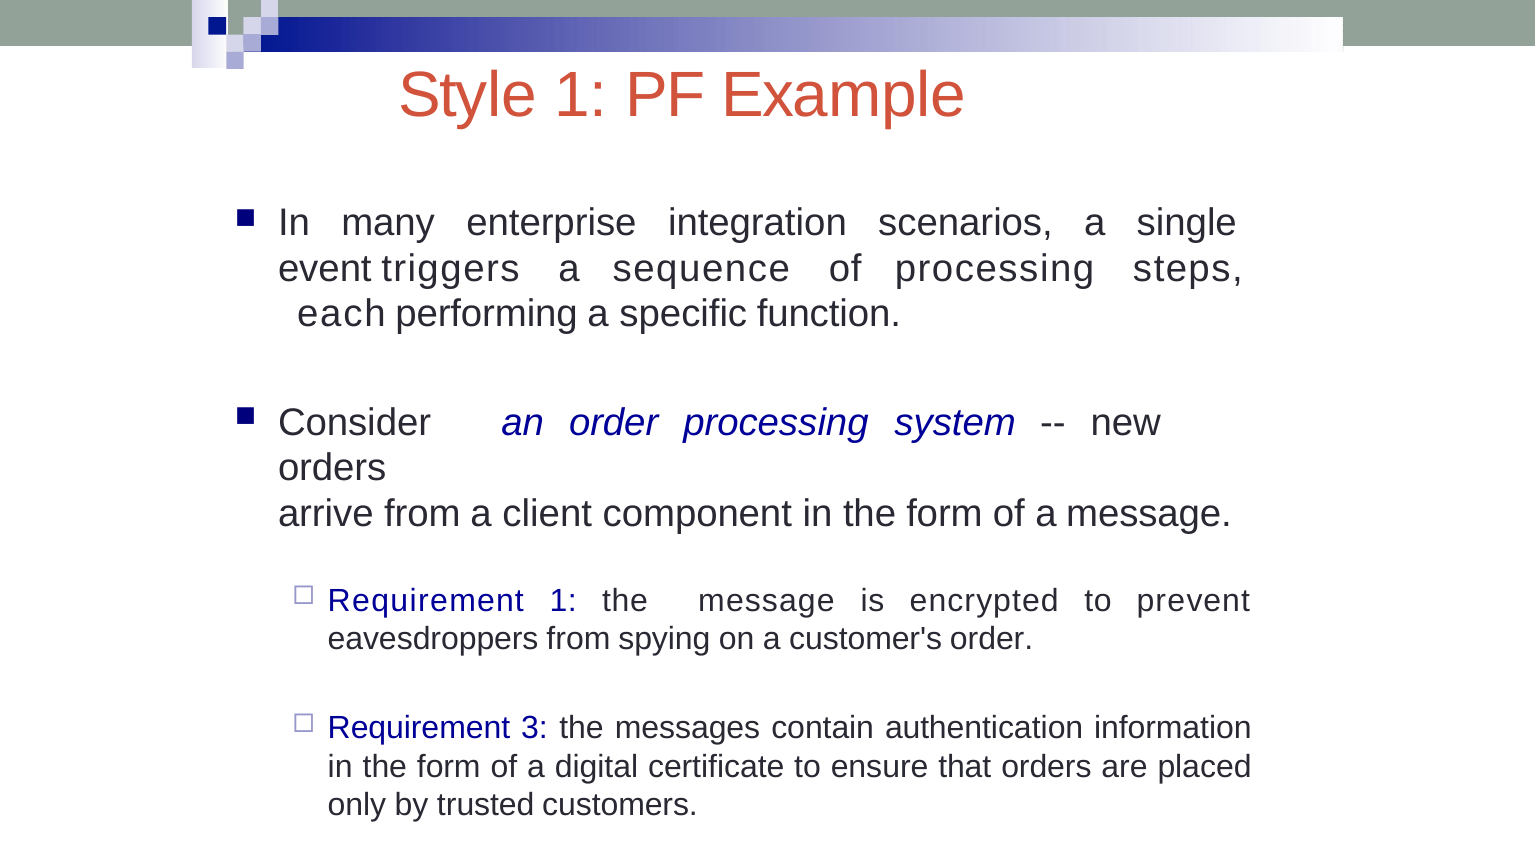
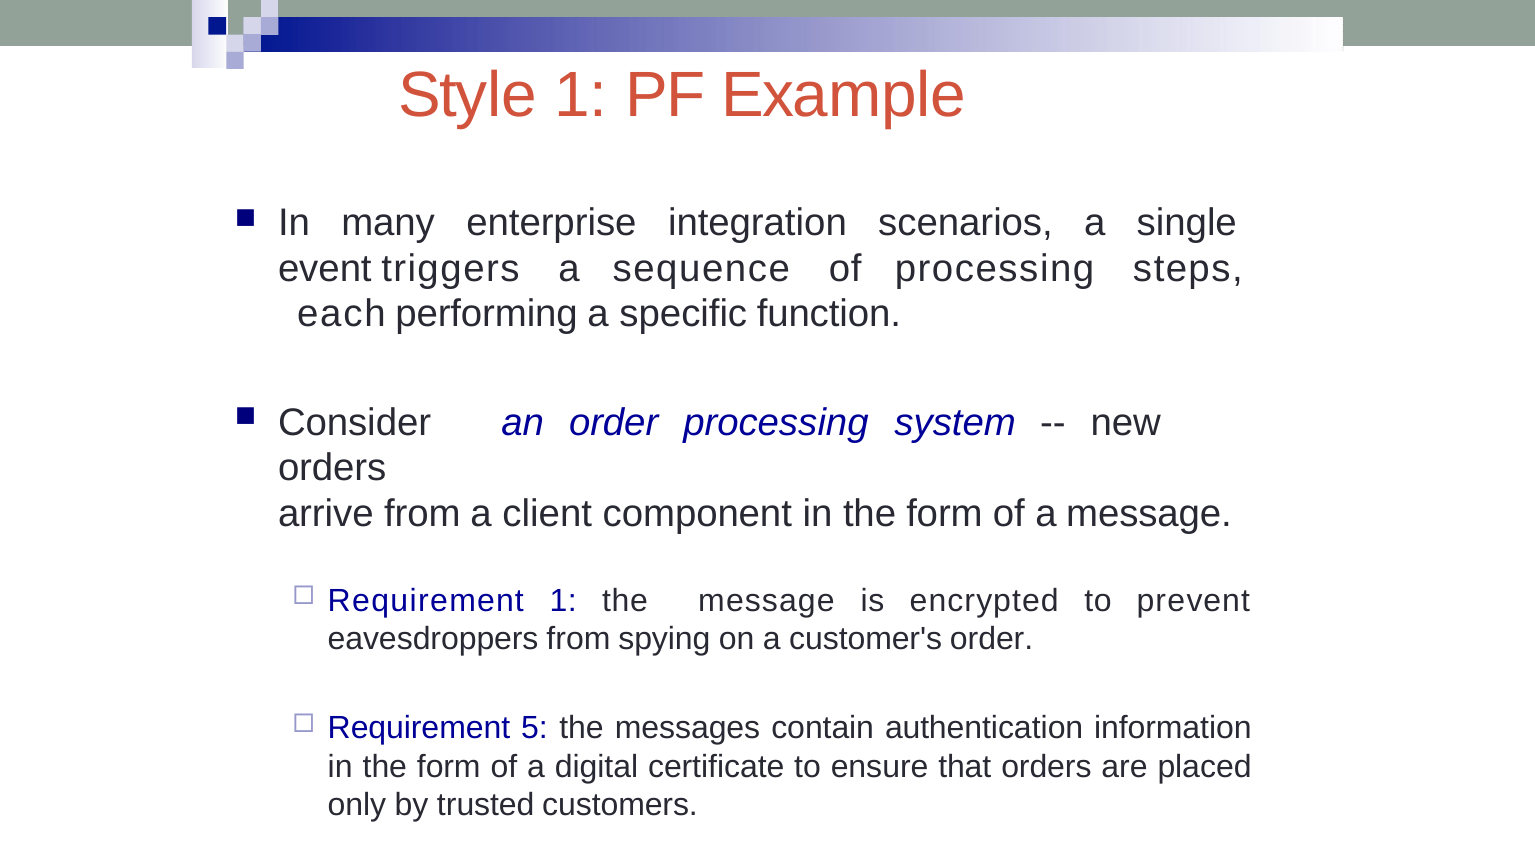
3: 3 -> 5
